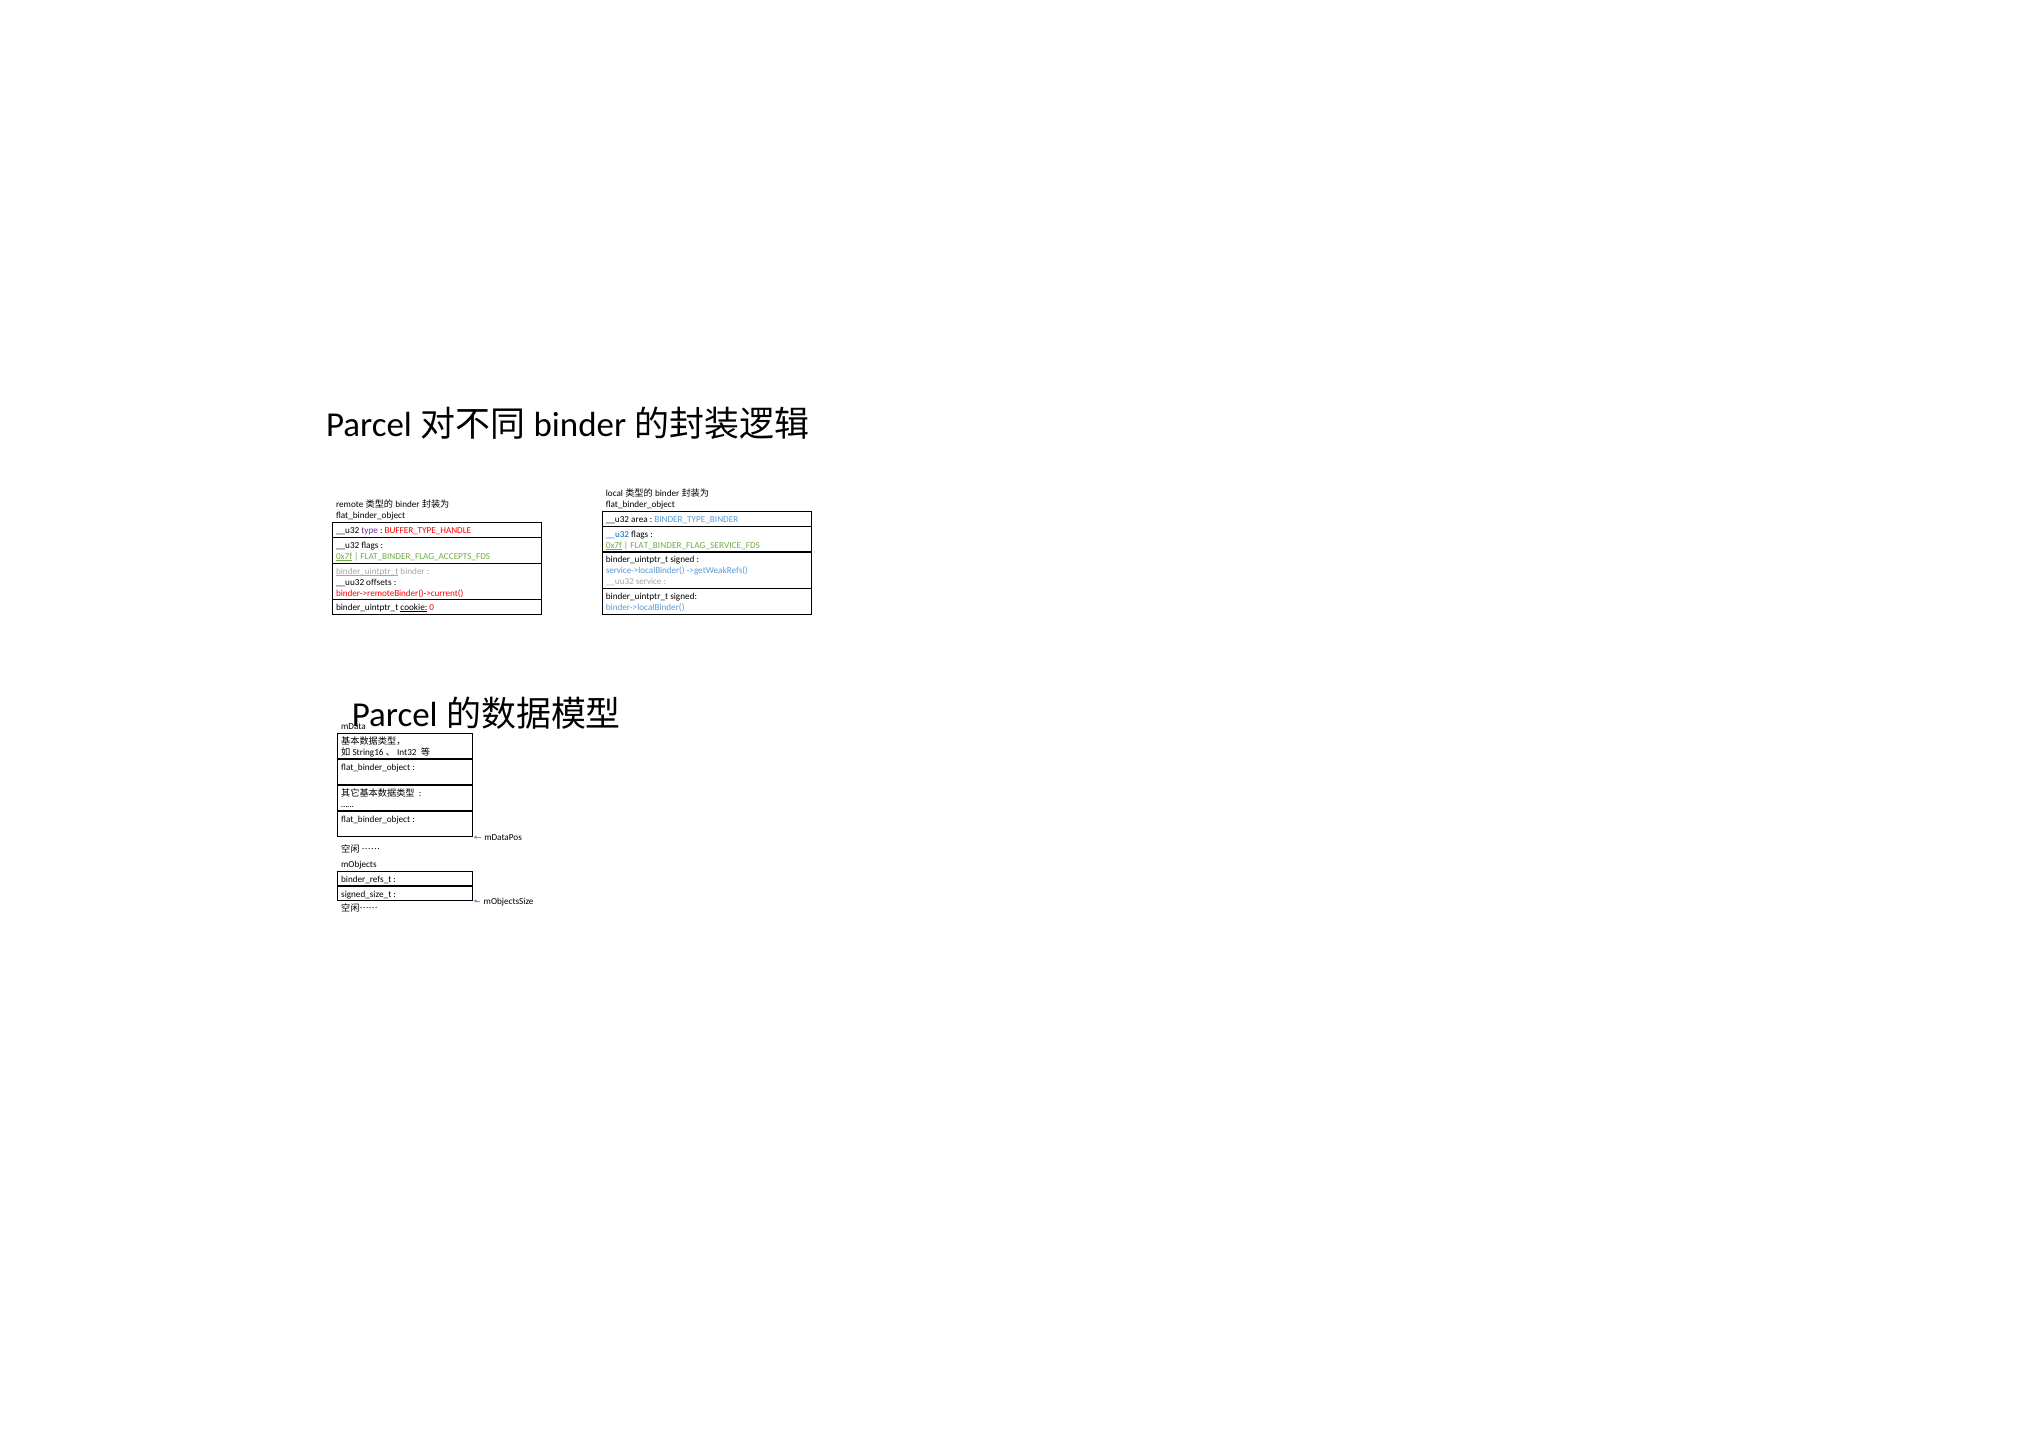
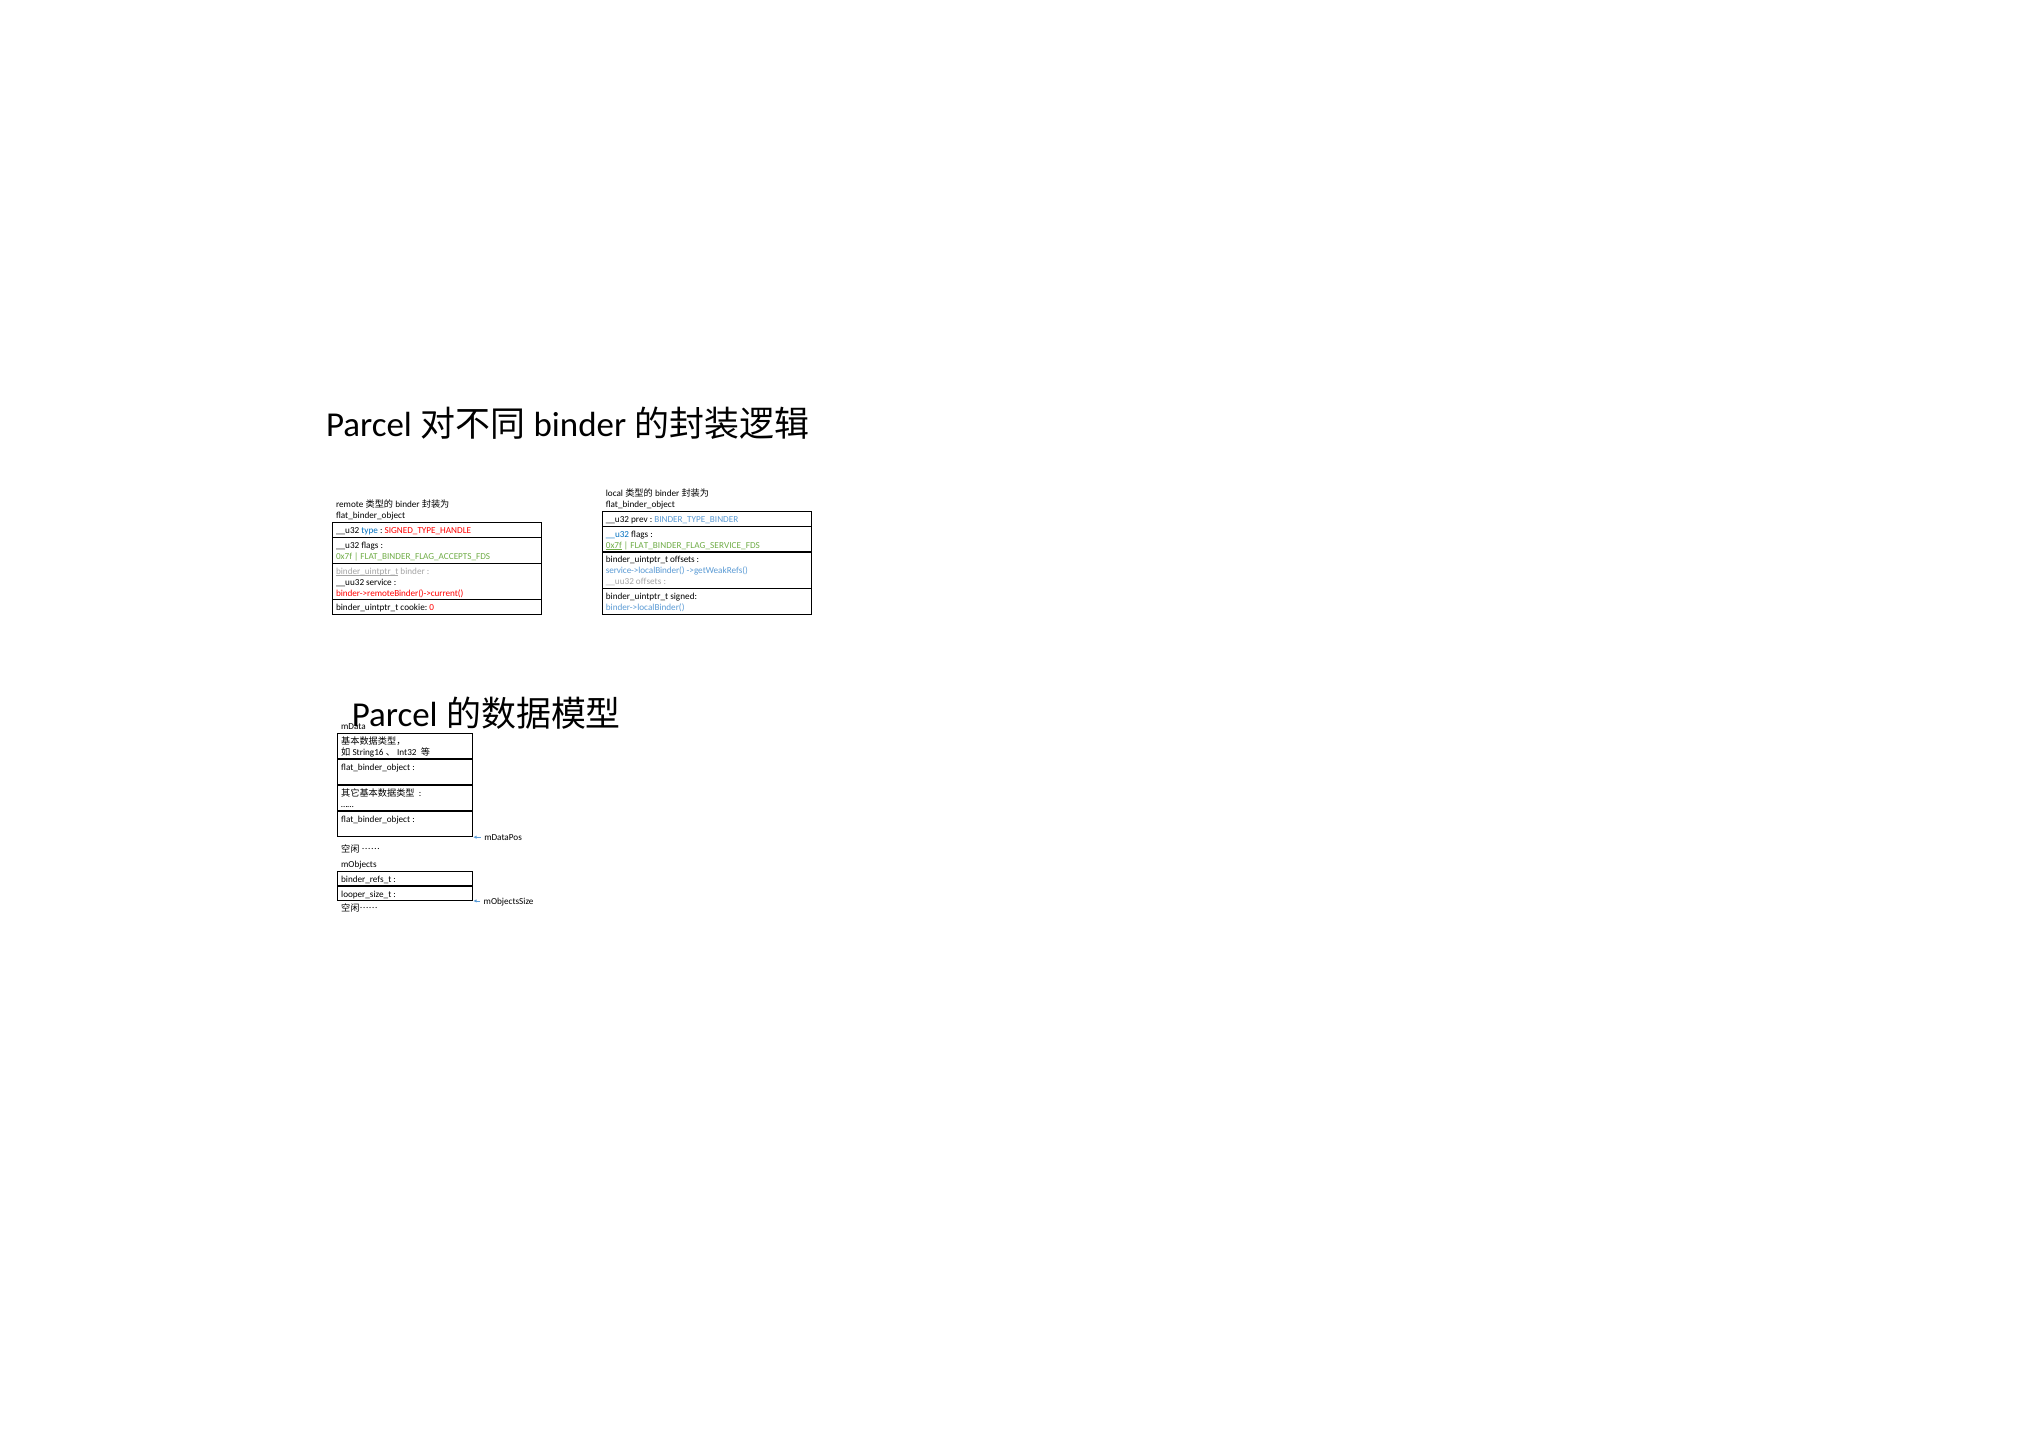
area: area -> prev
type colour: purple -> blue
BUFFER_TYPE_HANDLE: BUFFER_TYPE_HANDLE -> SIGNED_TYPE_HANDLE
0x7f at (344, 556) underline: present -> none
signed at (682, 560): signed -> offsets
__uu32 service: service -> offsets
offsets: offsets -> service
cookie underline: present -> none
signed_size_t: signed_size_t -> looper_size_t
